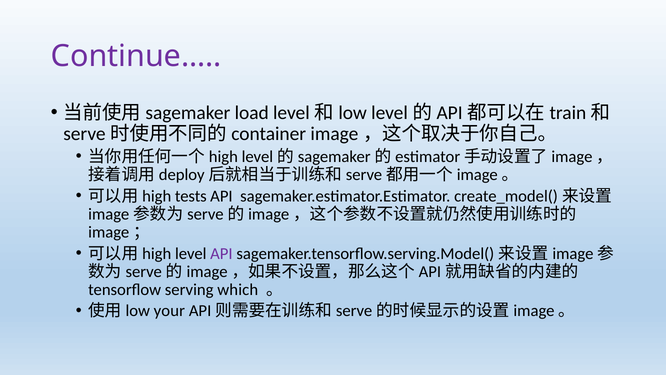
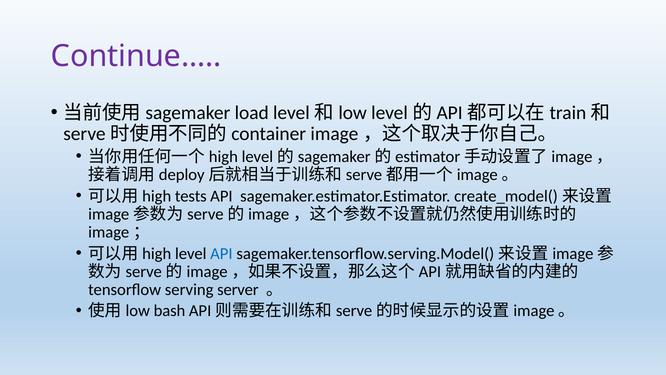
API at (221, 253) colour: purple -> blue
which: which -> server
your: your -> bash
